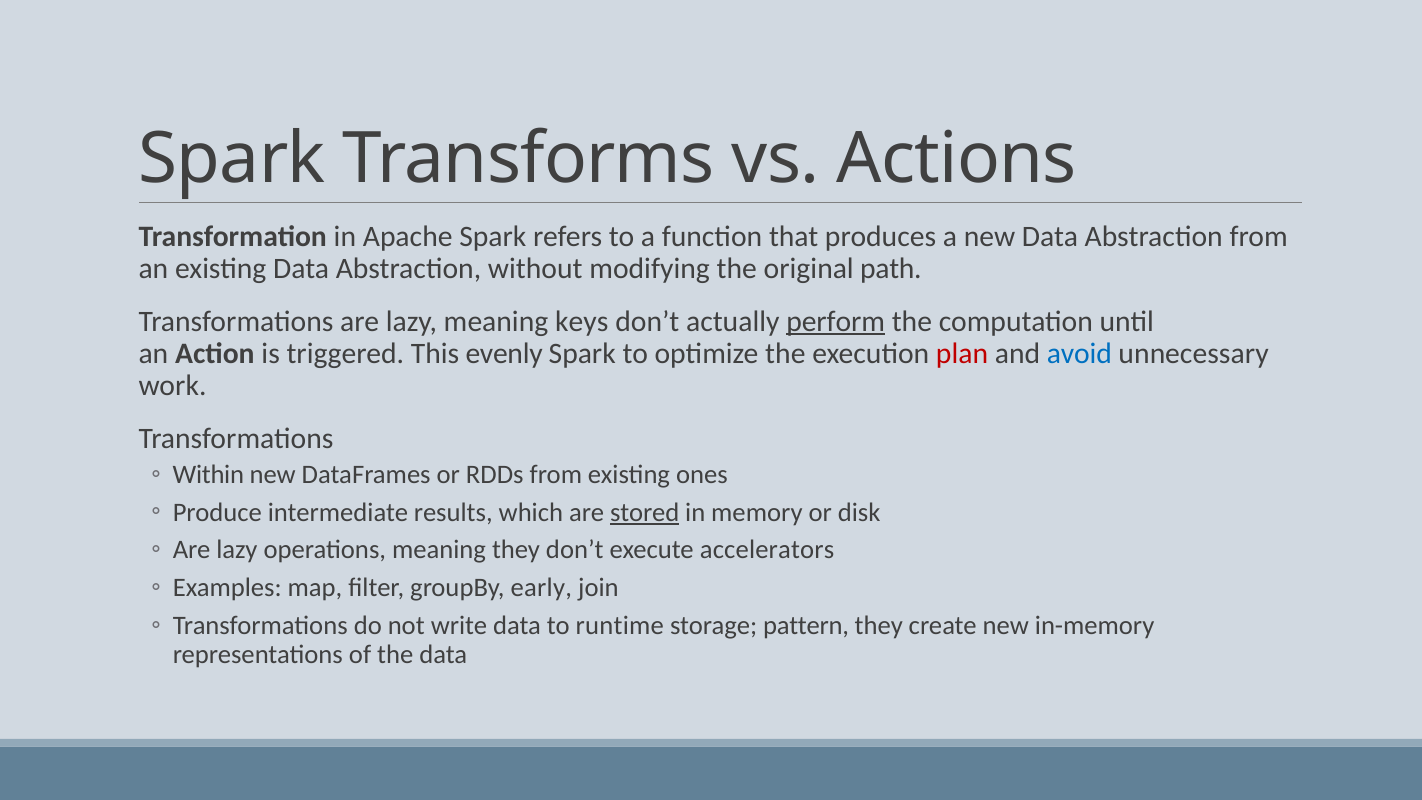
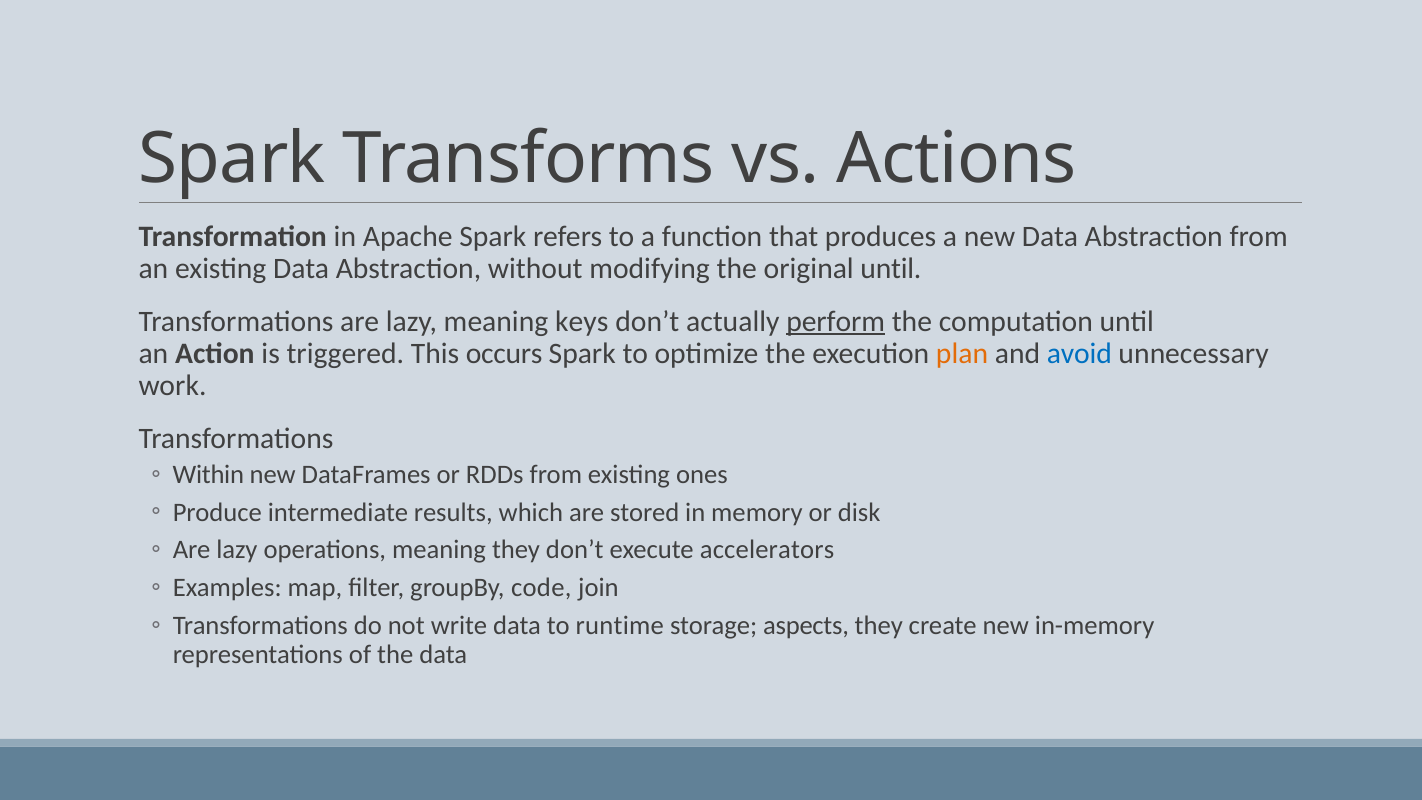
original path: path -> until
evenly: evenly -> occurs
plan colour: red -> orange
stored underline: present -> none
early: early -> code
pattern: pattern -> aspects
